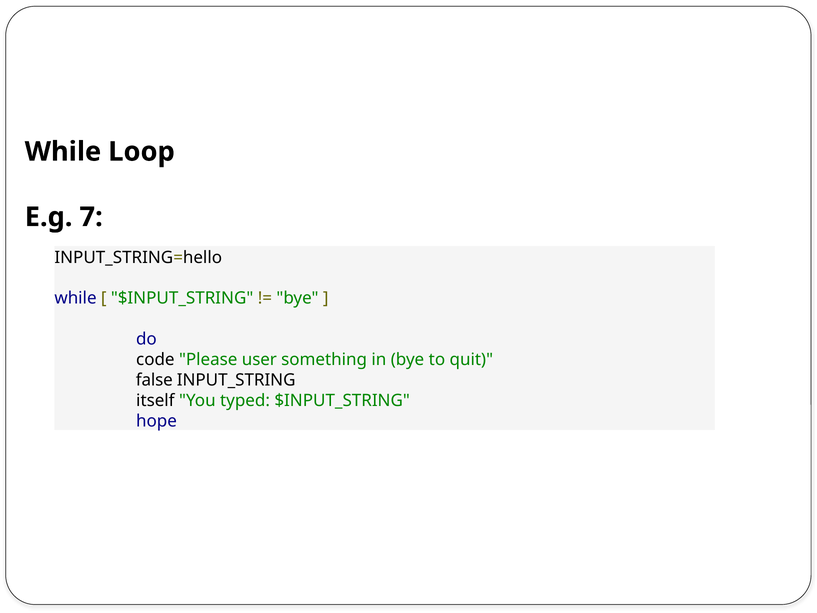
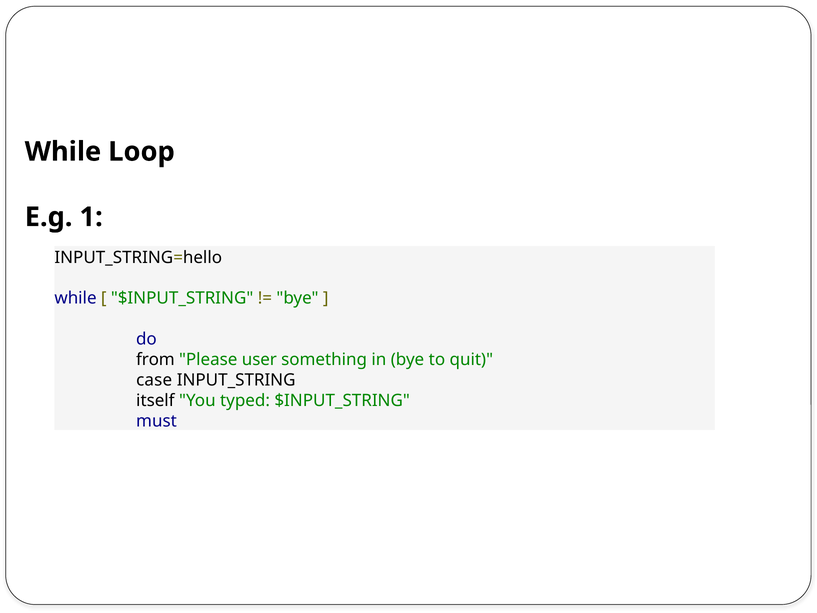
7: 7 -> 1
code: code -> from
false: false -> case
hope: hope -> must
